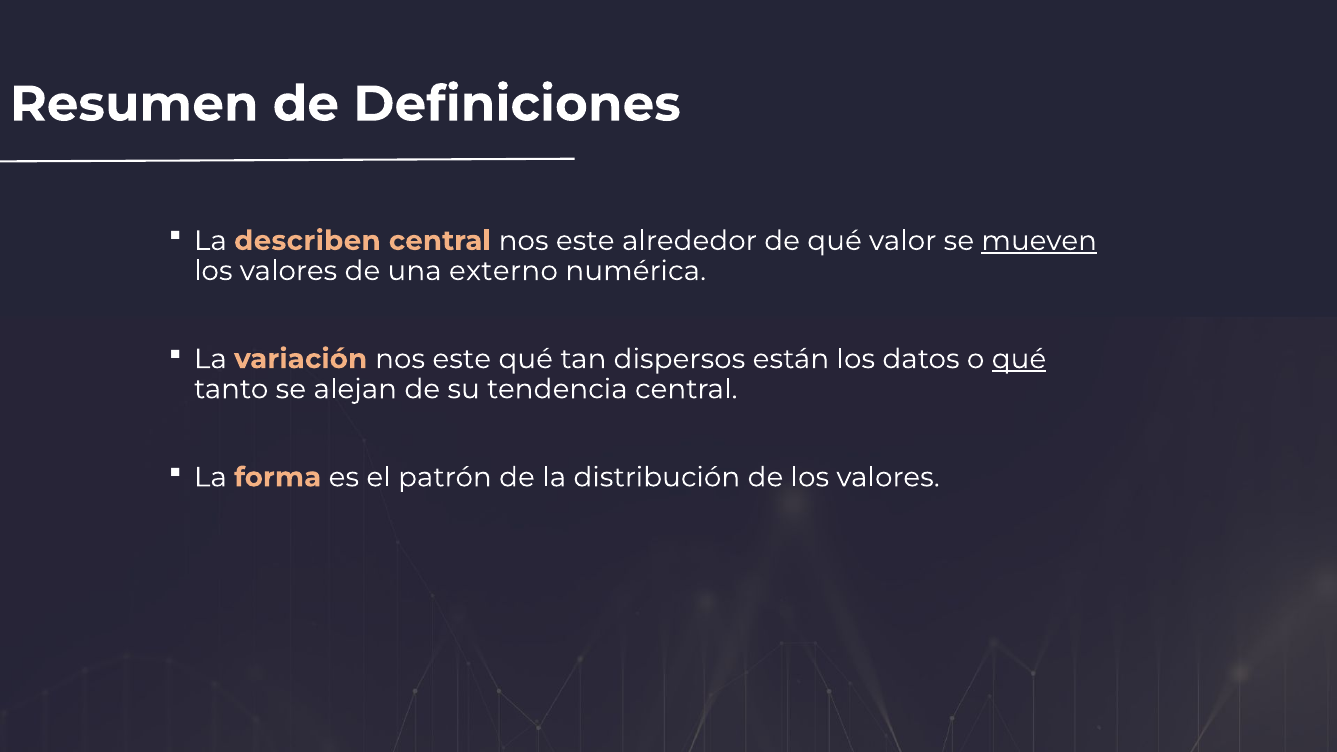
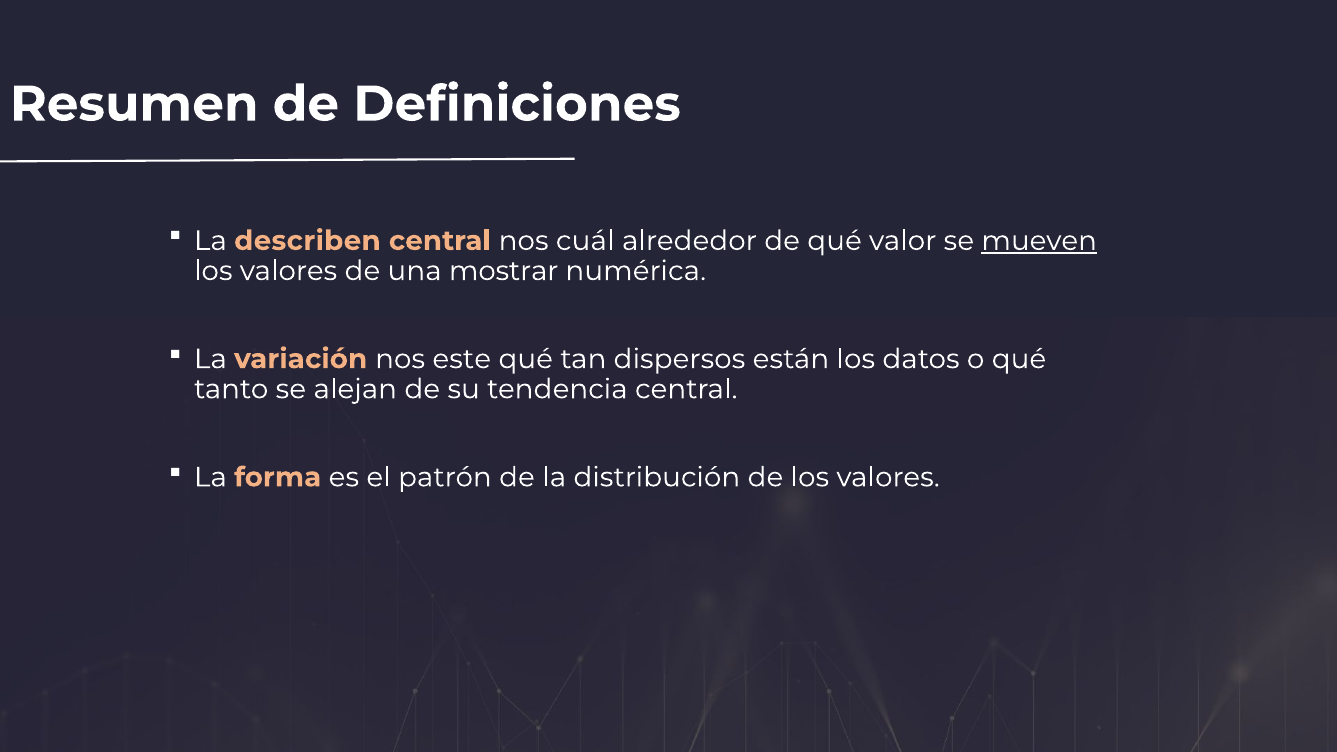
central nos este: este -> cuál
externo: externo -> mostrar
qué at (1019, 359) underline: present -> none
